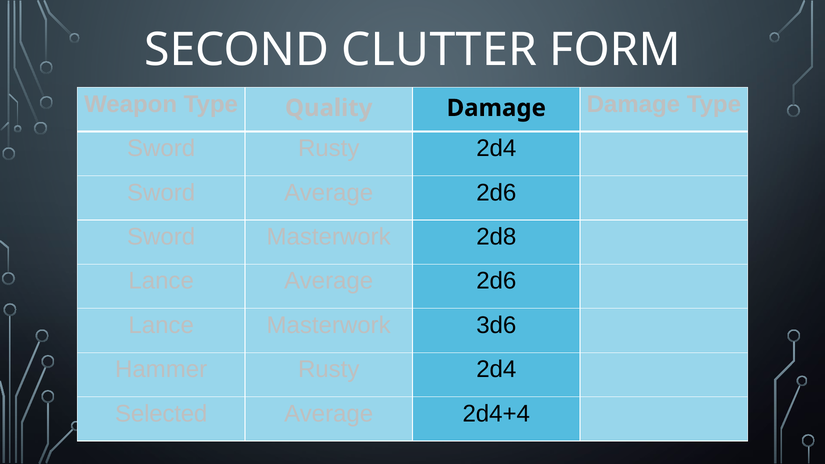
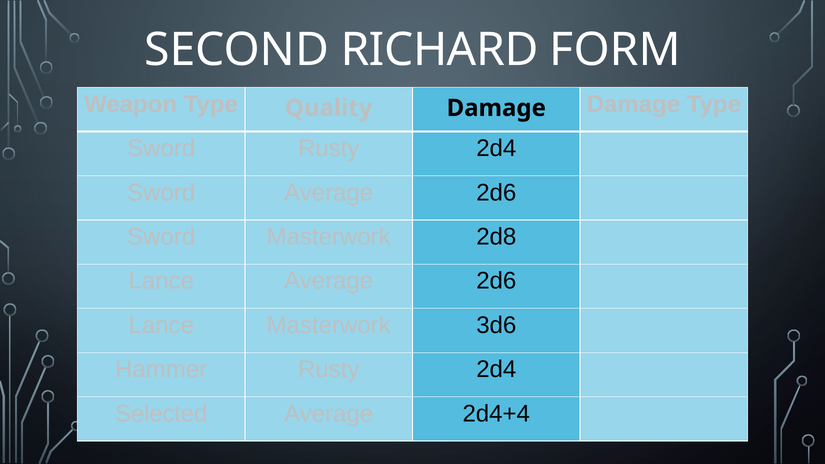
CLUTTER: CLUTTER -> RICHARD
